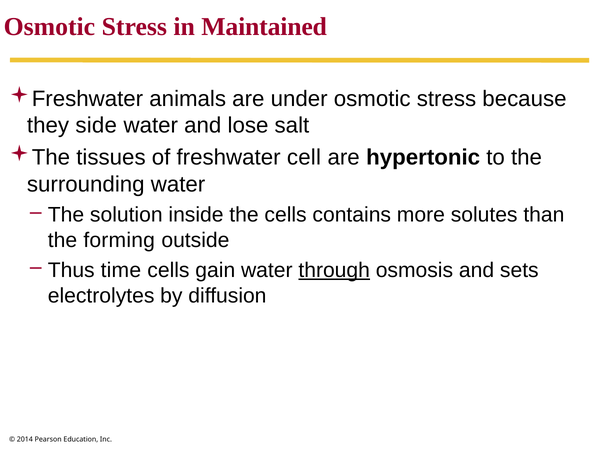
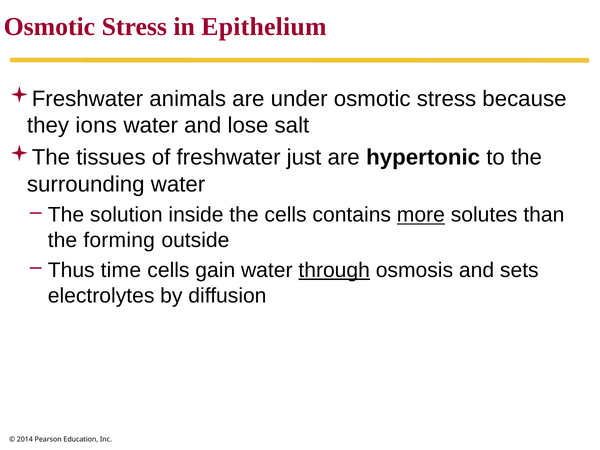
Maintained: Maintained -> Epithelium
side: side -> ions
cell: cell -> just
more underline: none -> present
